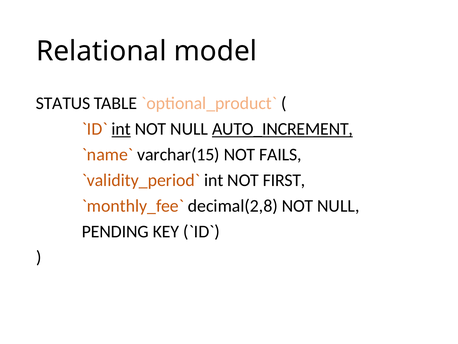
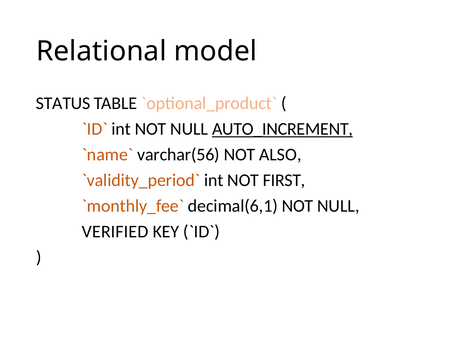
int at (121, 129) underline: present -> none
varchar(15: varchar(15 -> varchar(56
FAILS: FAILS -> ALSO
decimal(2,8: decimal(2,8 -> decimal(6,1
PENDING: PENDING -> VERIFIED
